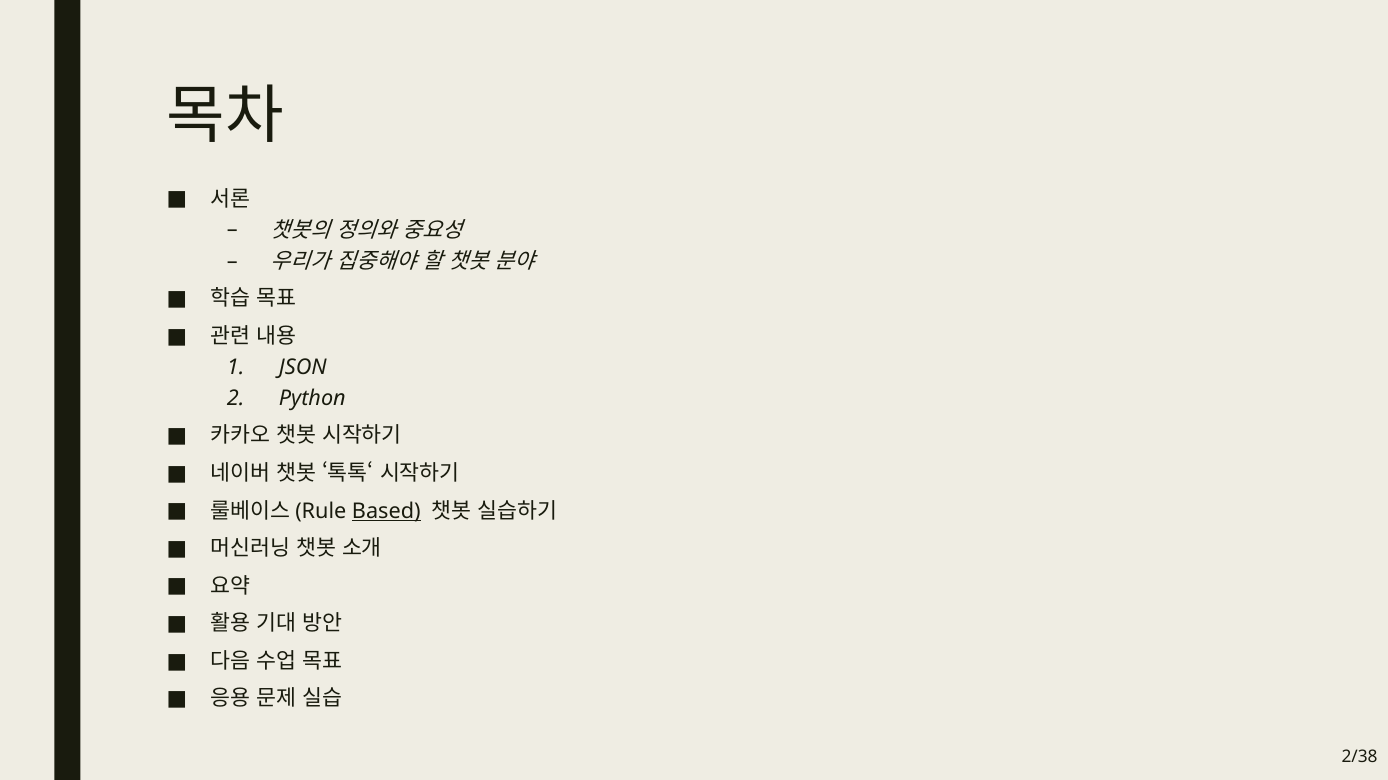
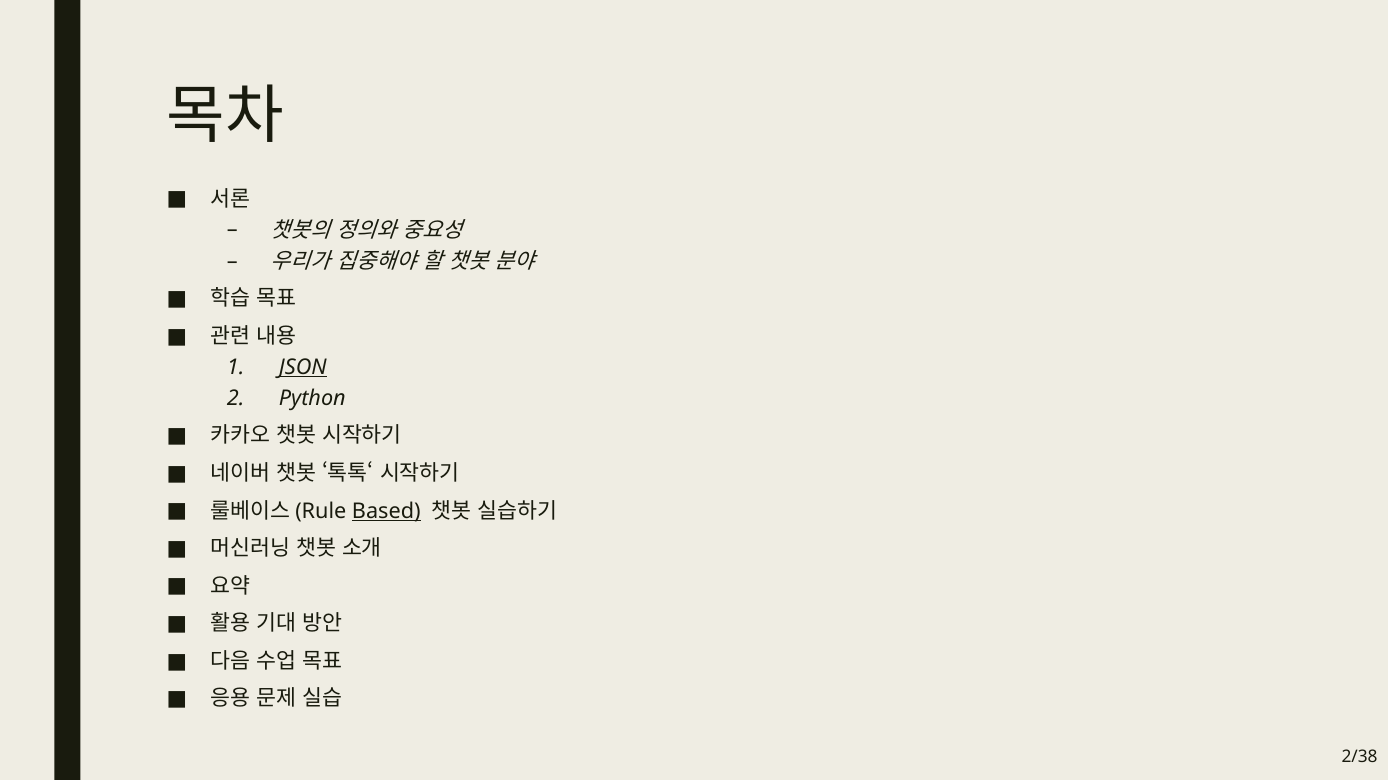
JSON underline: none -> present
